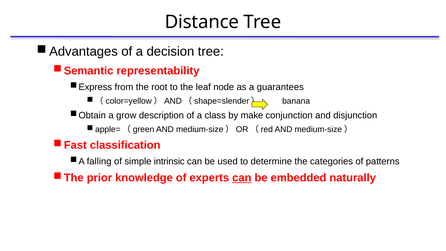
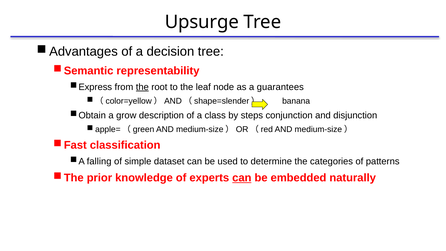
Distance: Distance -> Upsurge
the at (142, 87) underline: none -> present
make: make -> steps
intrinsic: intrinsic -> dataset
